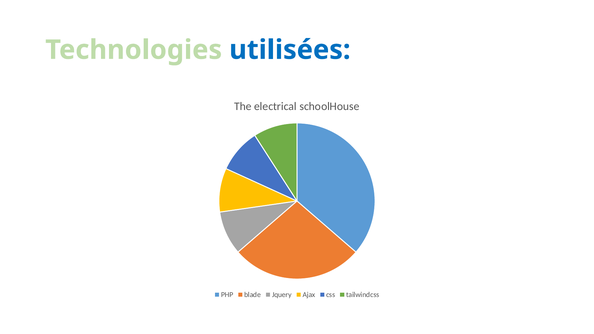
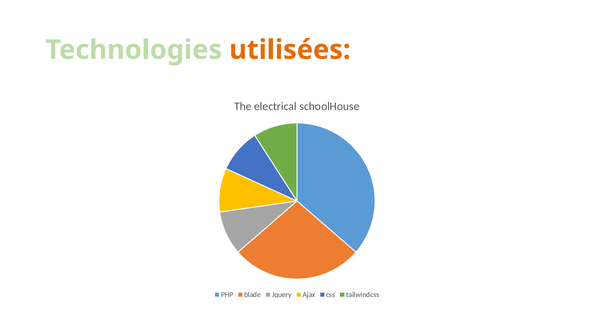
utilisées colour: blue -> orange
